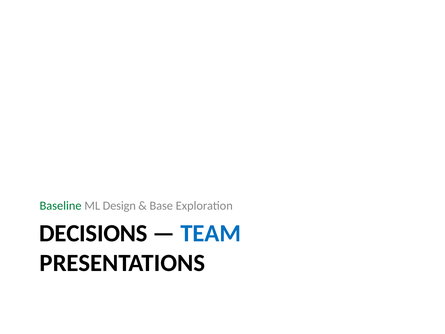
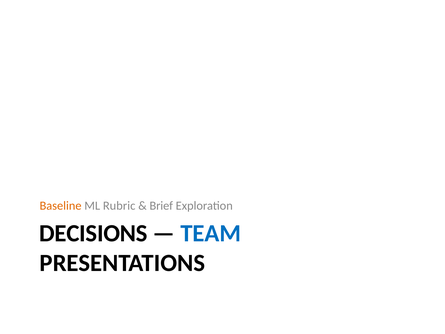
Baseline colour: green -> orange
Design: Design -> Rubric
Base: Base -> Brief
